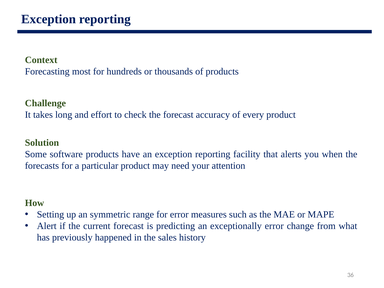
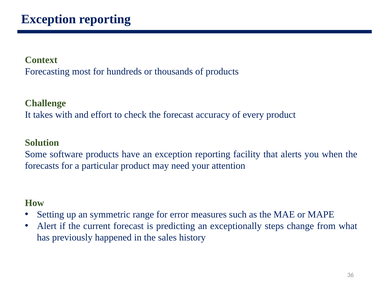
long: long -> with
exceptionally error: error -> steps
